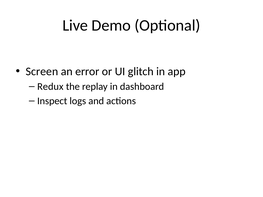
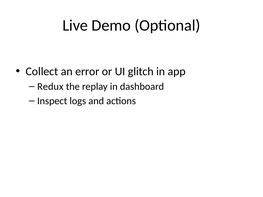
Screen: Screen -> Collect
